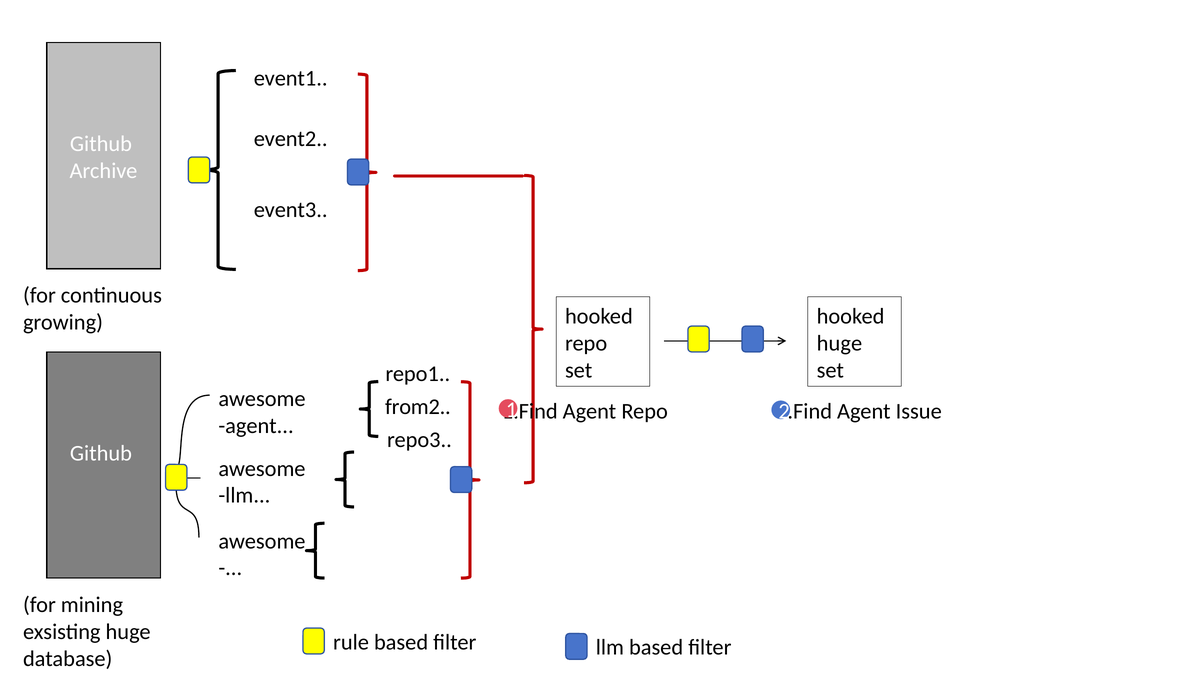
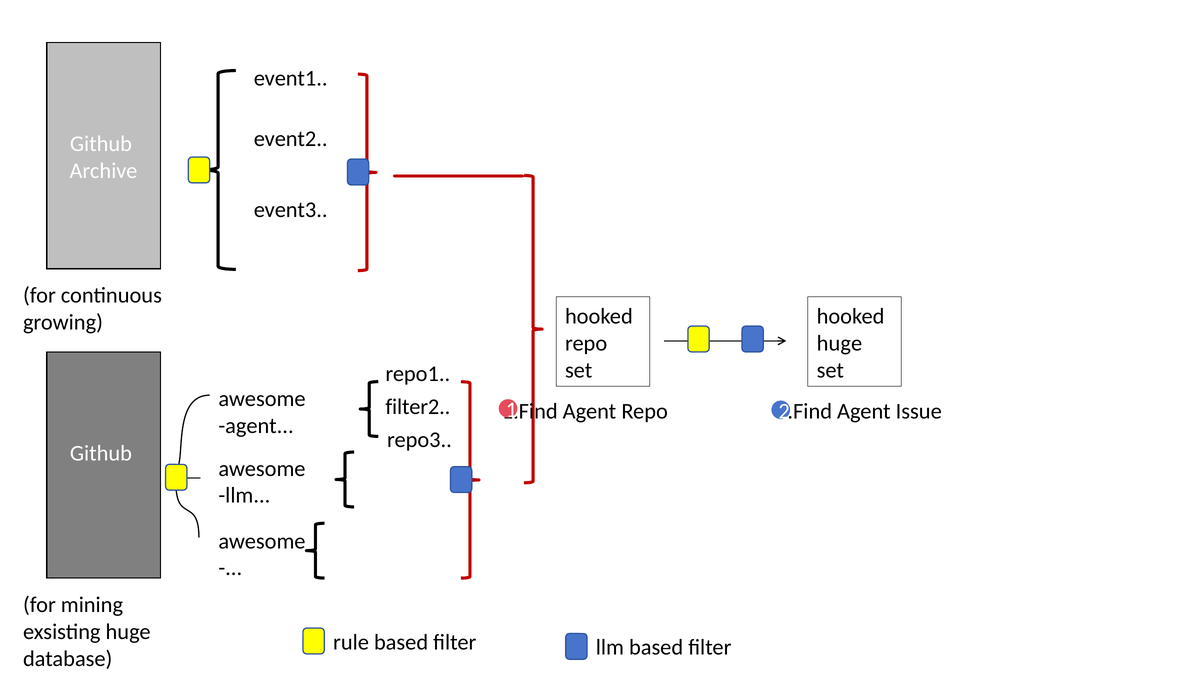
from2: from2 -> filter2
